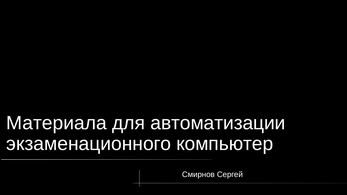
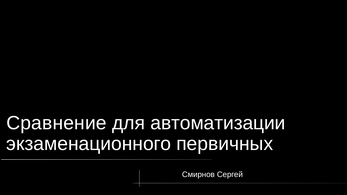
Материала: Материала -> Сравнение
компьютер: компьютер -> первичных
